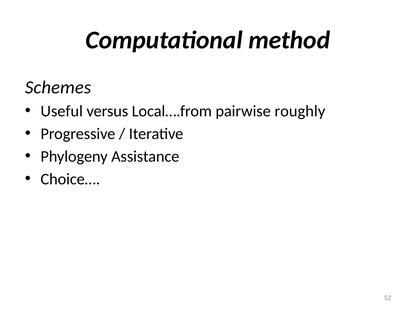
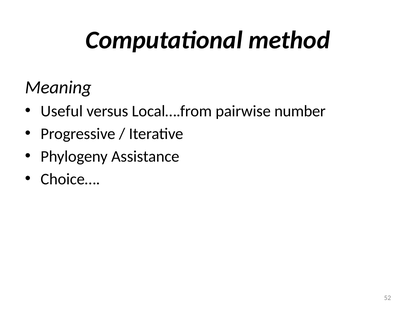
Schemes: Schemes -> Meaning
roughly: roughly -> number
